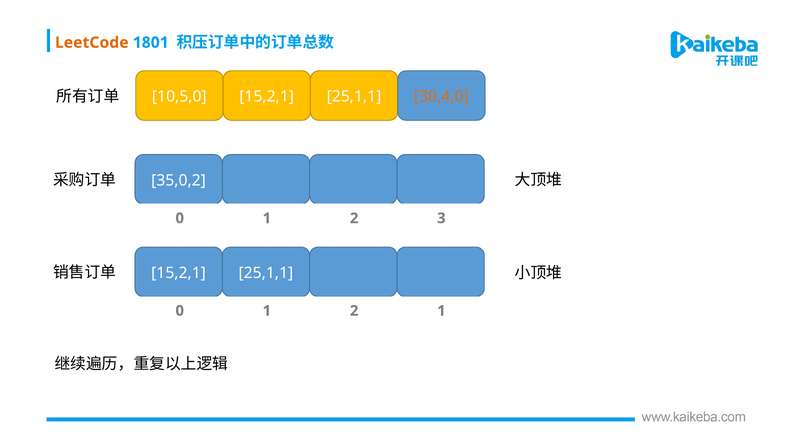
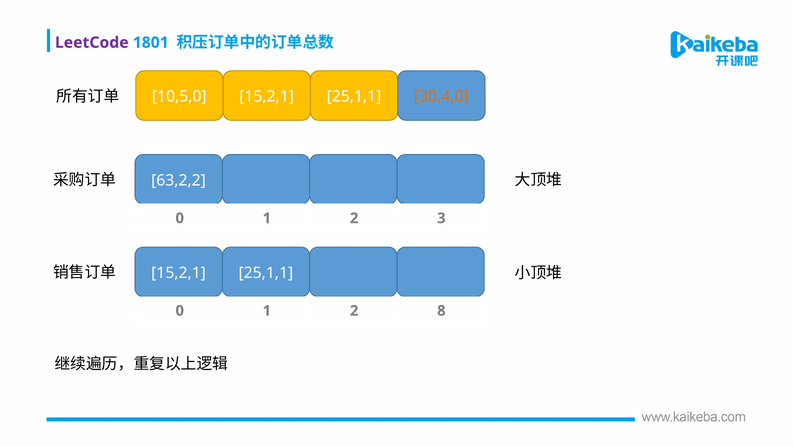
LeetCode colour: orange -> purple
35,0,2: 35,0,2 -> 63,2,2
2 1: 1 -> 8
